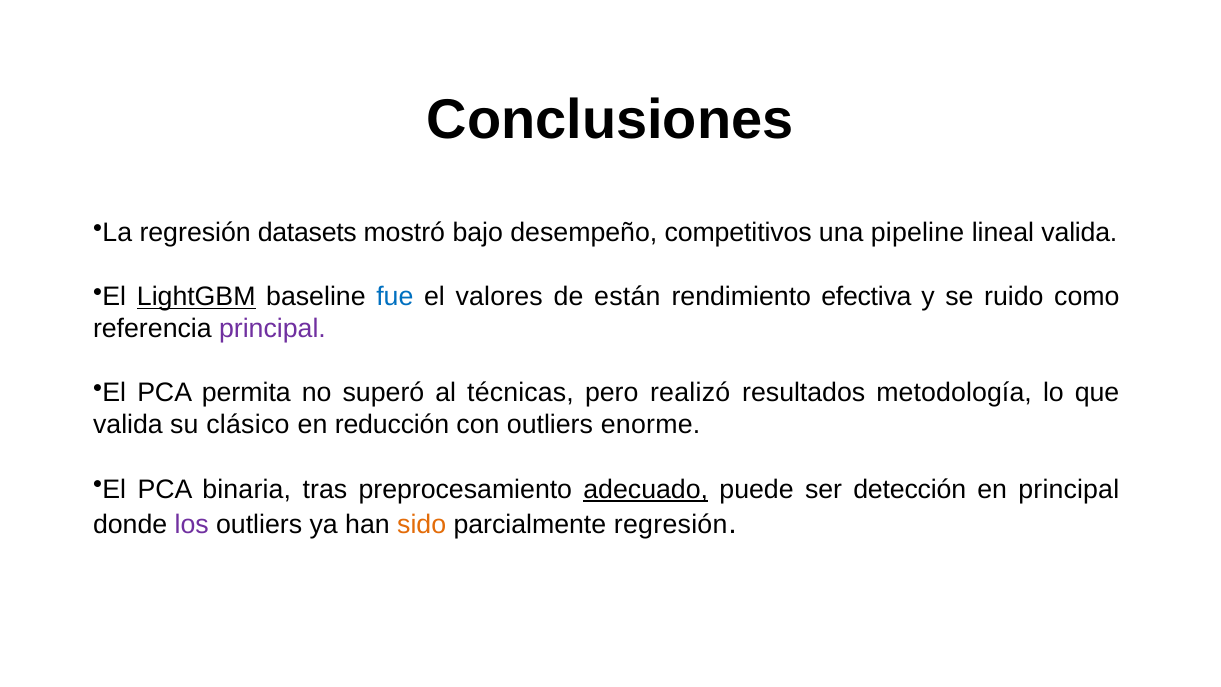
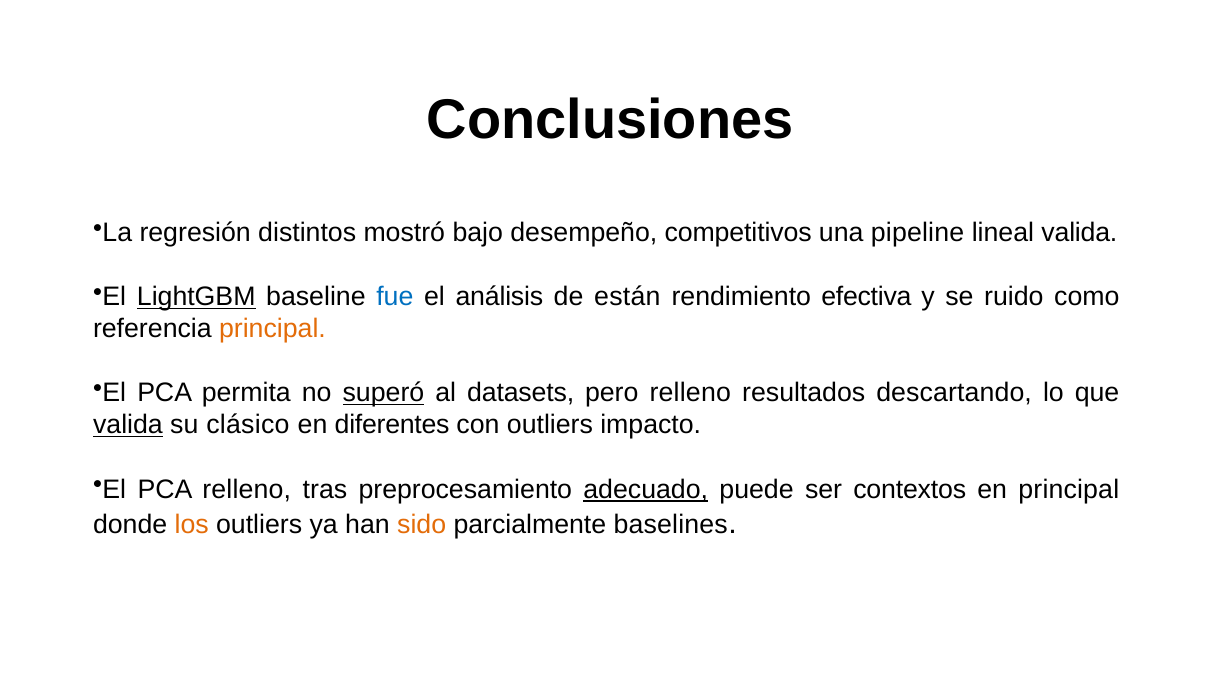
datasets: datasets -> distintos
valores: valores -> análisis
principal at (272, 329) colour: purple -> orange
superó underline: none -> present
técnicas: técnicas -> datasets
pero realizó: realizó -> relleno
metodología: metodología -> descartando
valida at (128, 425) underline: none -> present
reducción: reducción -> diferentes
enorme: enorme -> impacto
PCA binaria: binaria -> relleno
detección: detección -> contextos
los colour: purple -> orange
parcialmente regresión: regresión -> baselines
